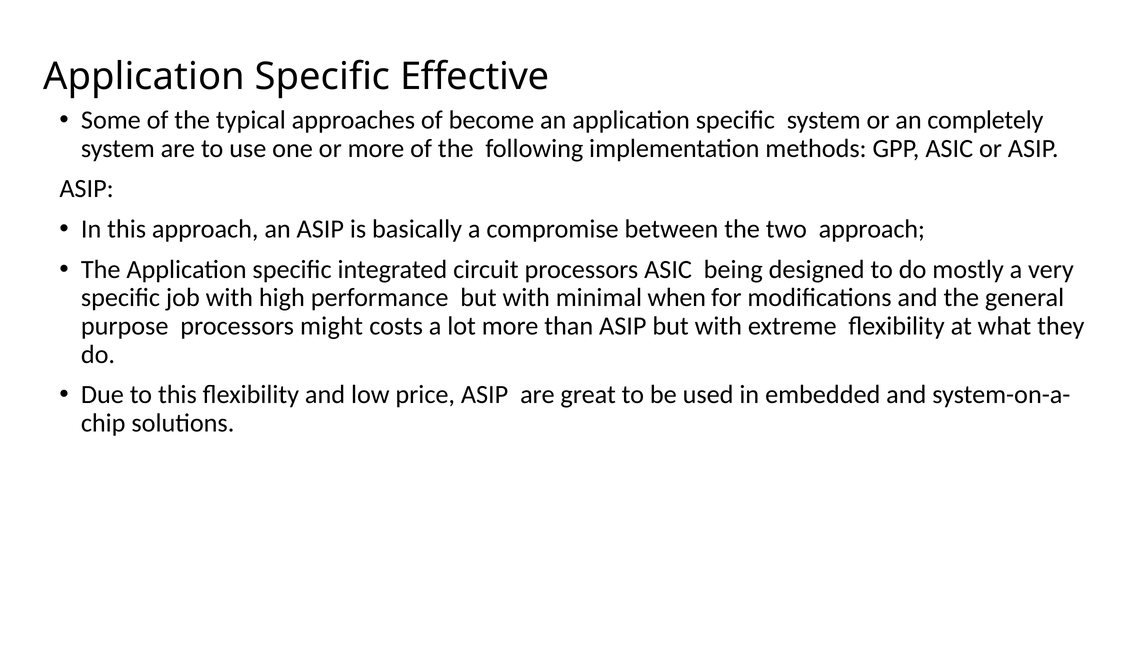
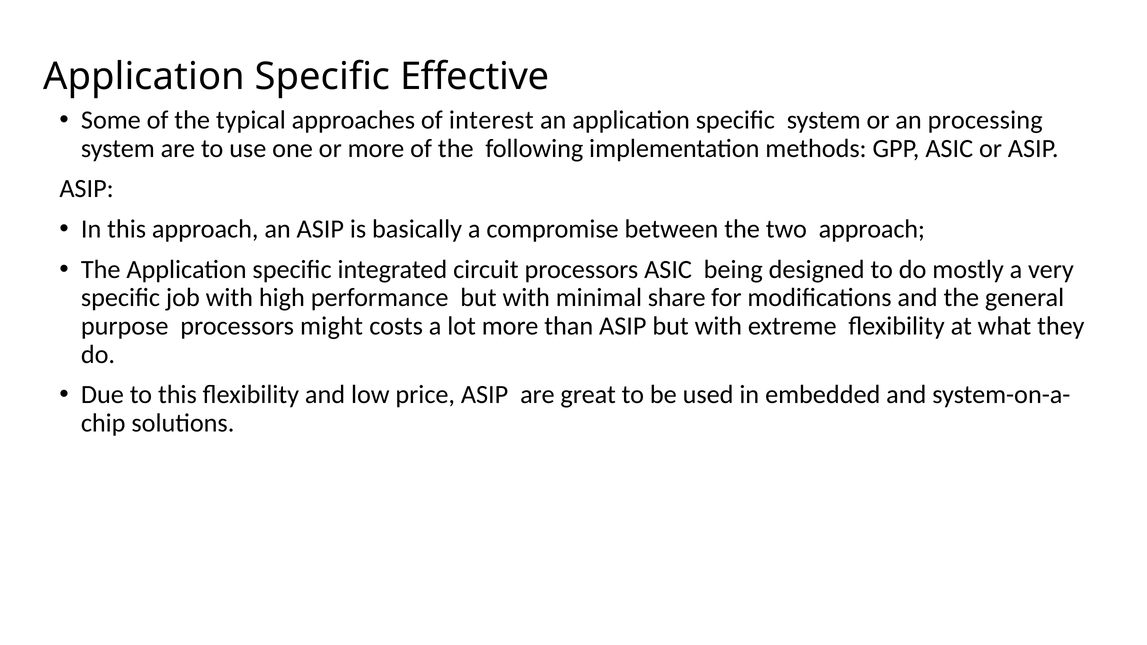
become: become -> interest
completely: completely -> processing
when: when -> share
